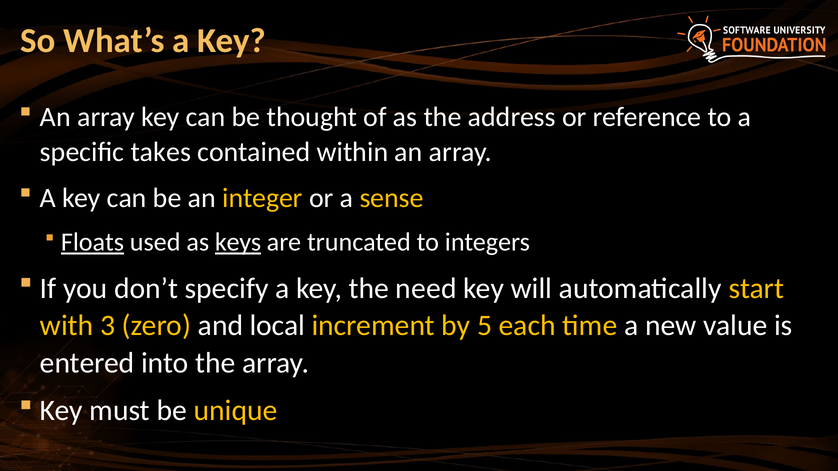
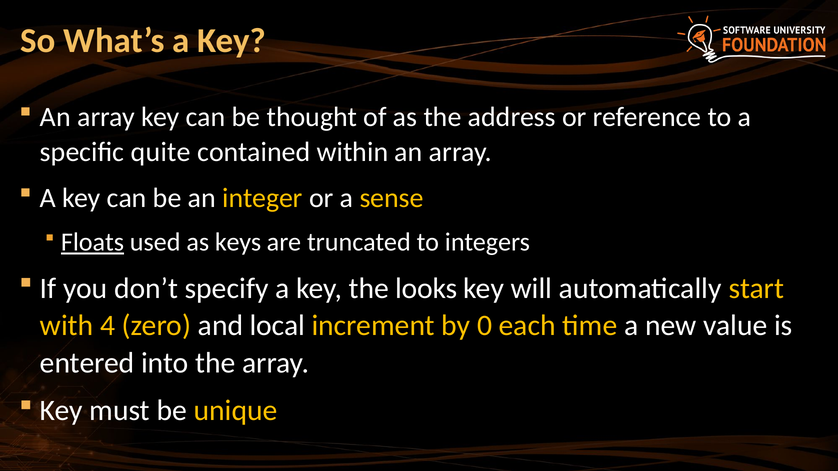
takes: takes -> quite
keys underline: present -> none
need: need -> looks
3: 3 -> 4
5: 5 -> 0
